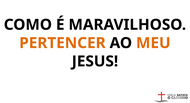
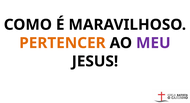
MEU colour: orange -> purple
